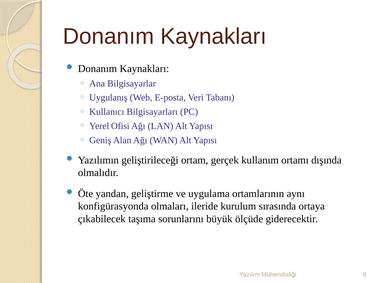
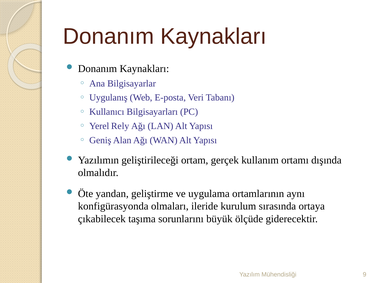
Ofisi: Ofisi -> Rely
